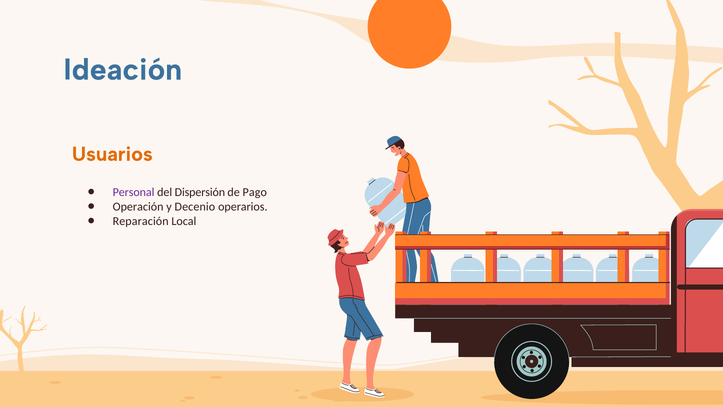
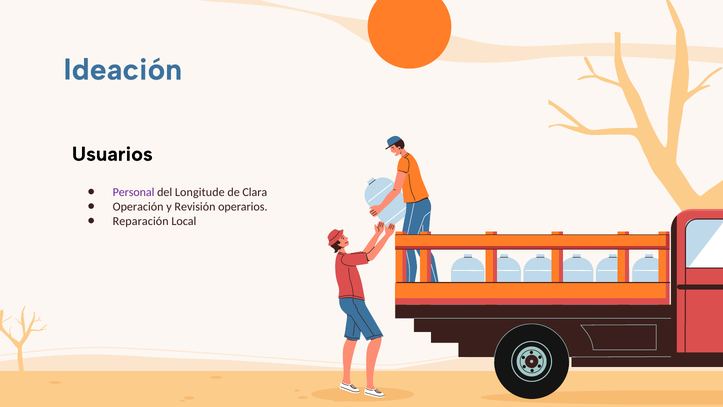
Usuarios colour: orange -> black
Dispersión: Dispersión -> Longitude
Pago: Pago -> Clara
Decenio: Decenio -> Revisión
